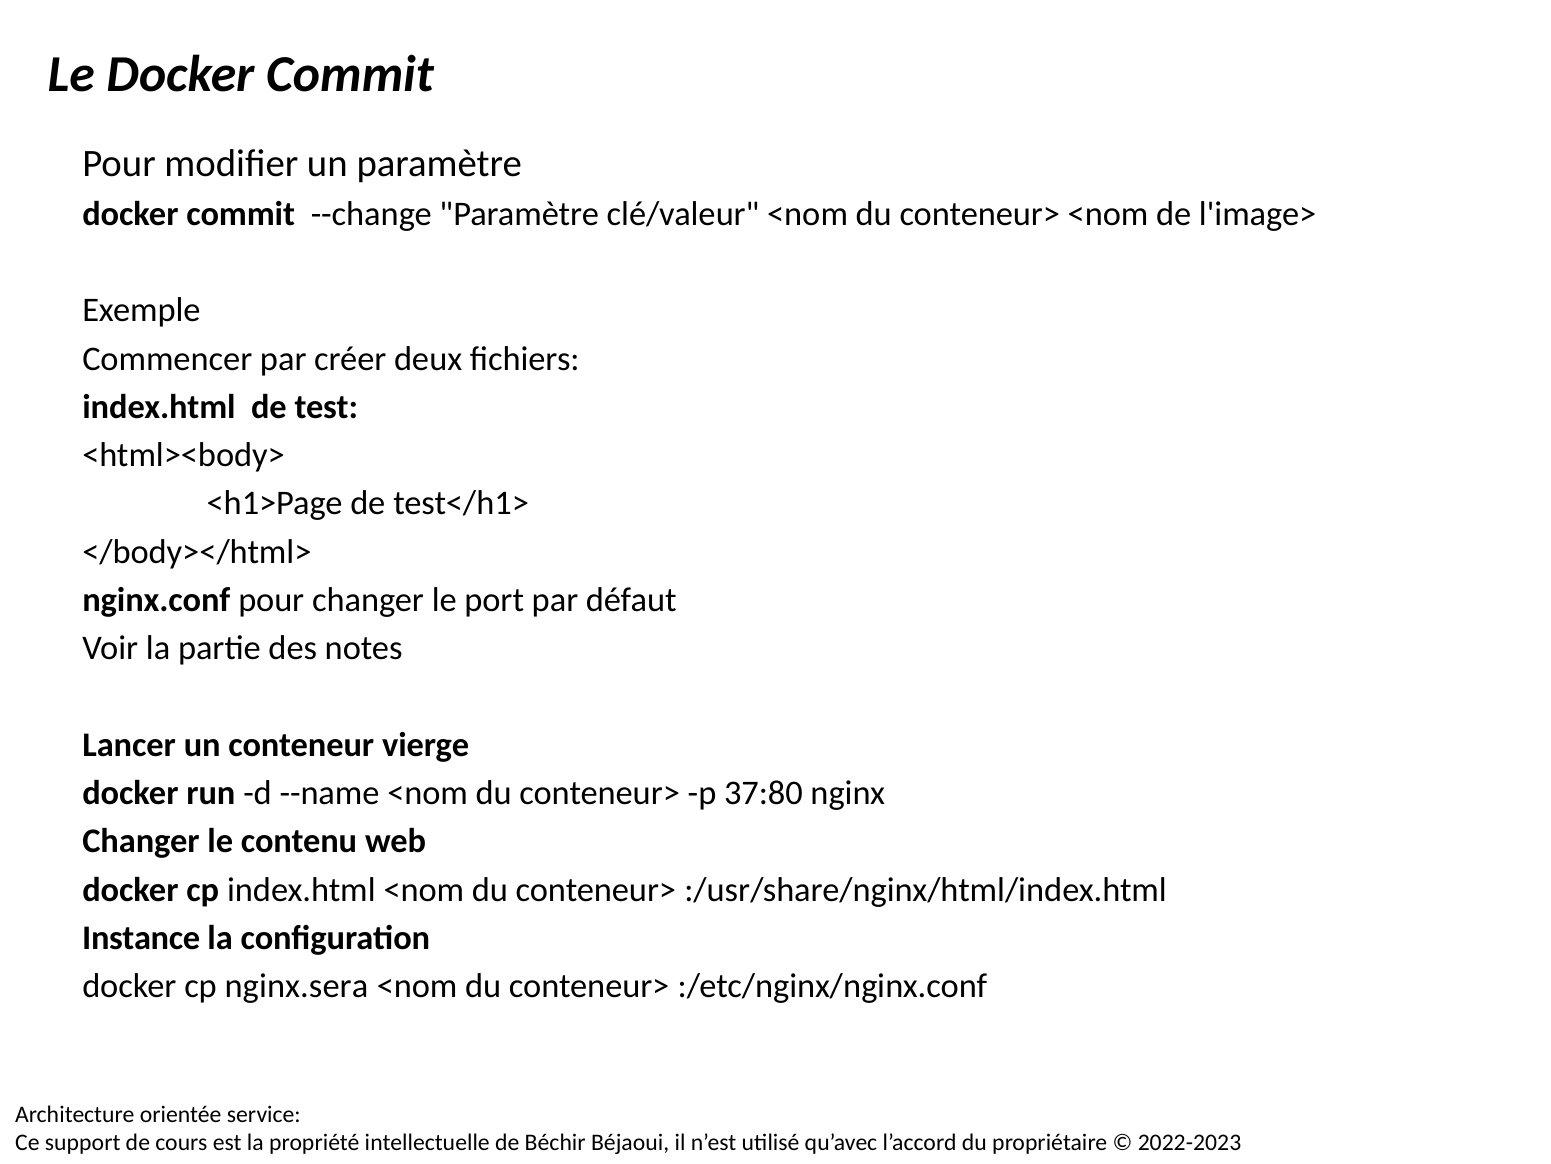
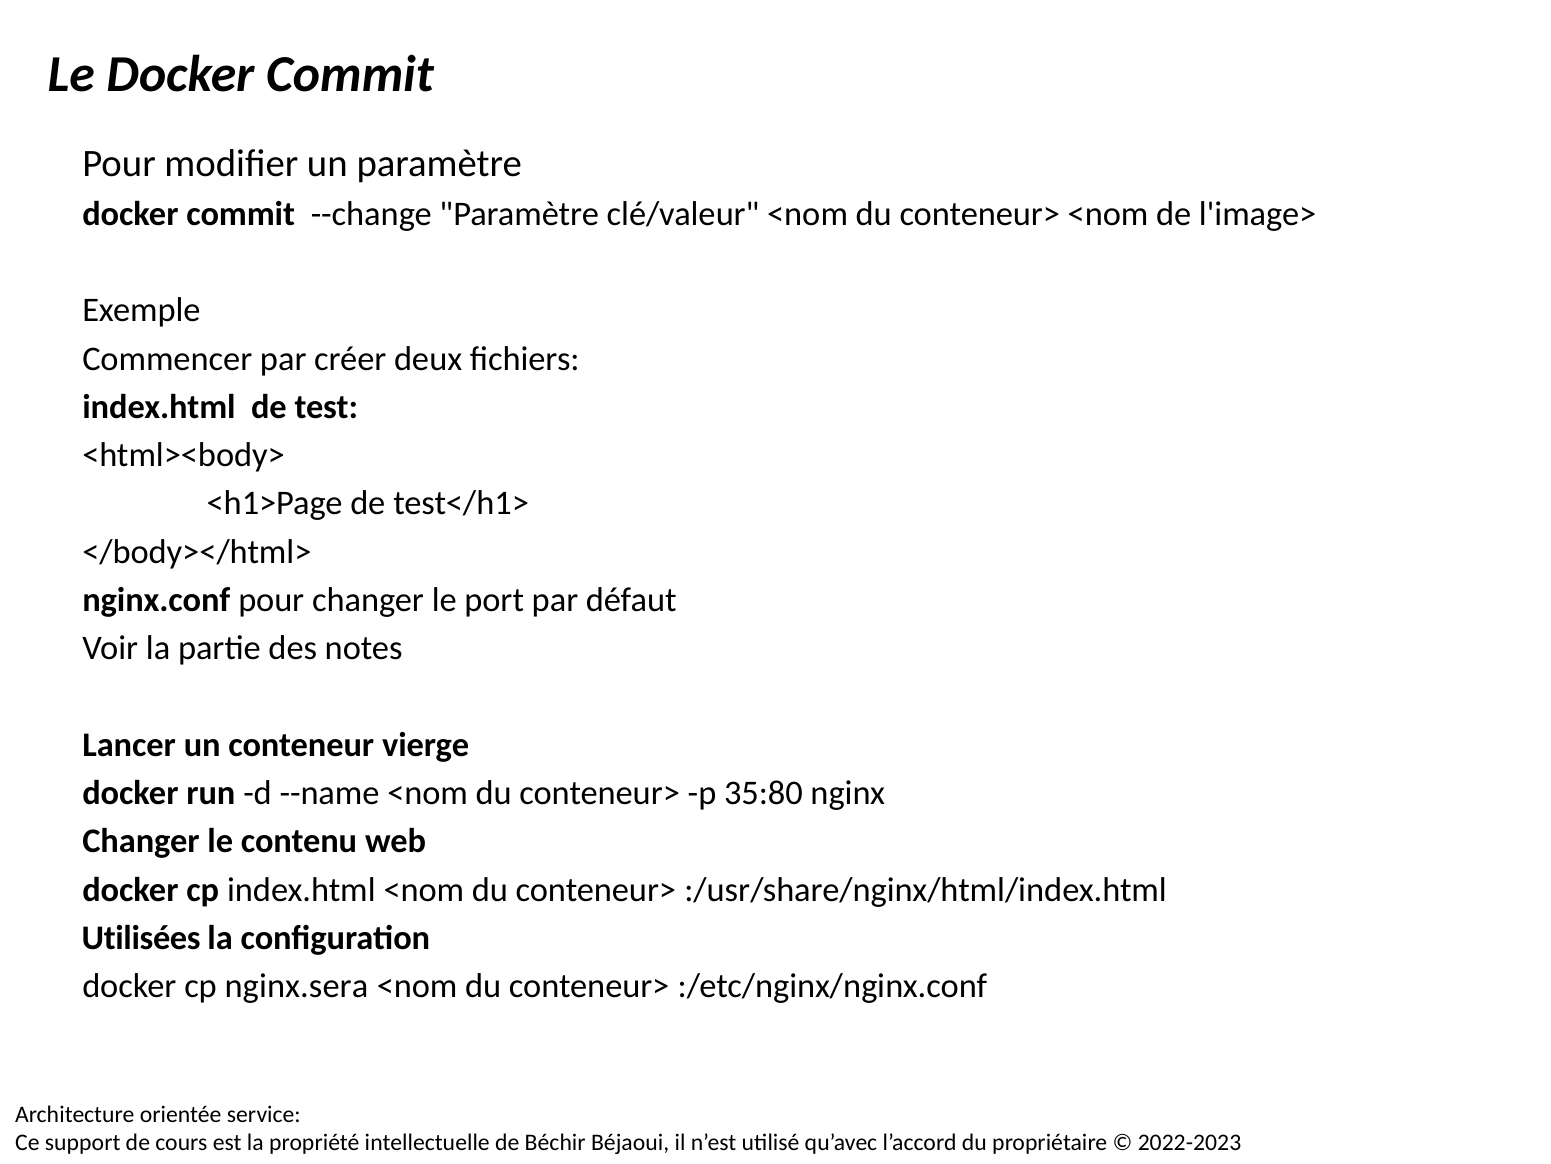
37:80: 37:80 -> 35:80
Instance: Instance -> Utilisées
